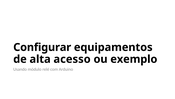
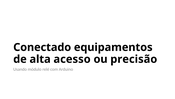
Configurar: Configurar -> Conectado
exemplo: exemplo -> precisão
